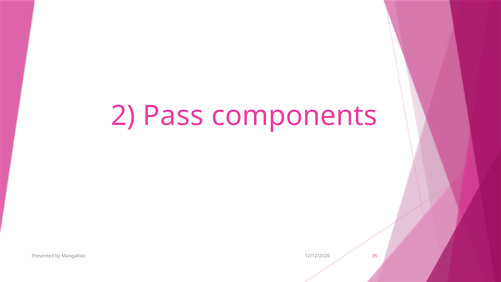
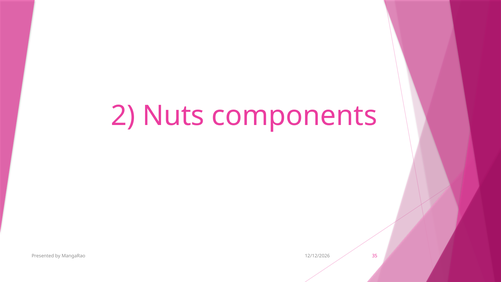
Pass: Pass -> Nuts
